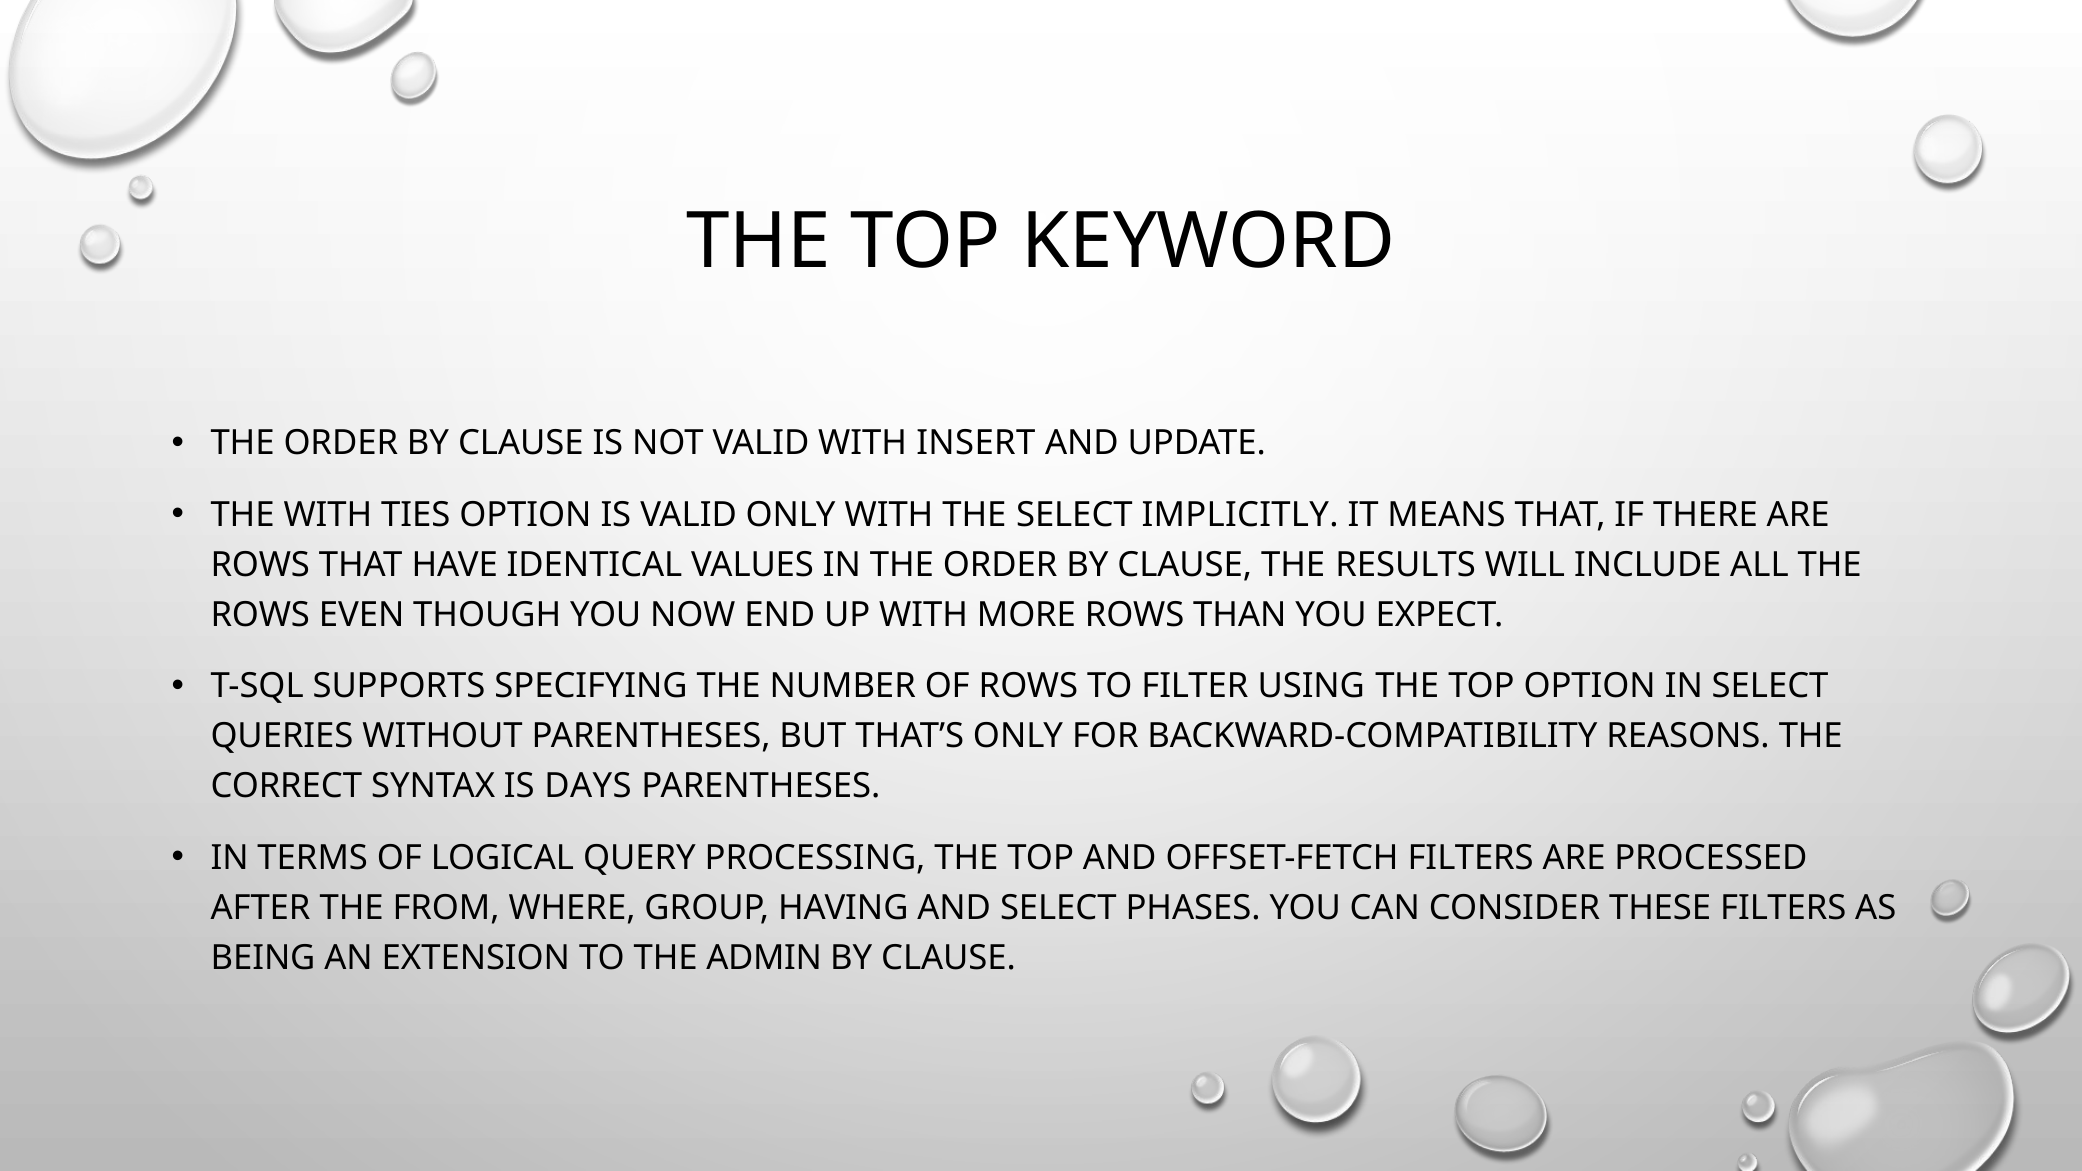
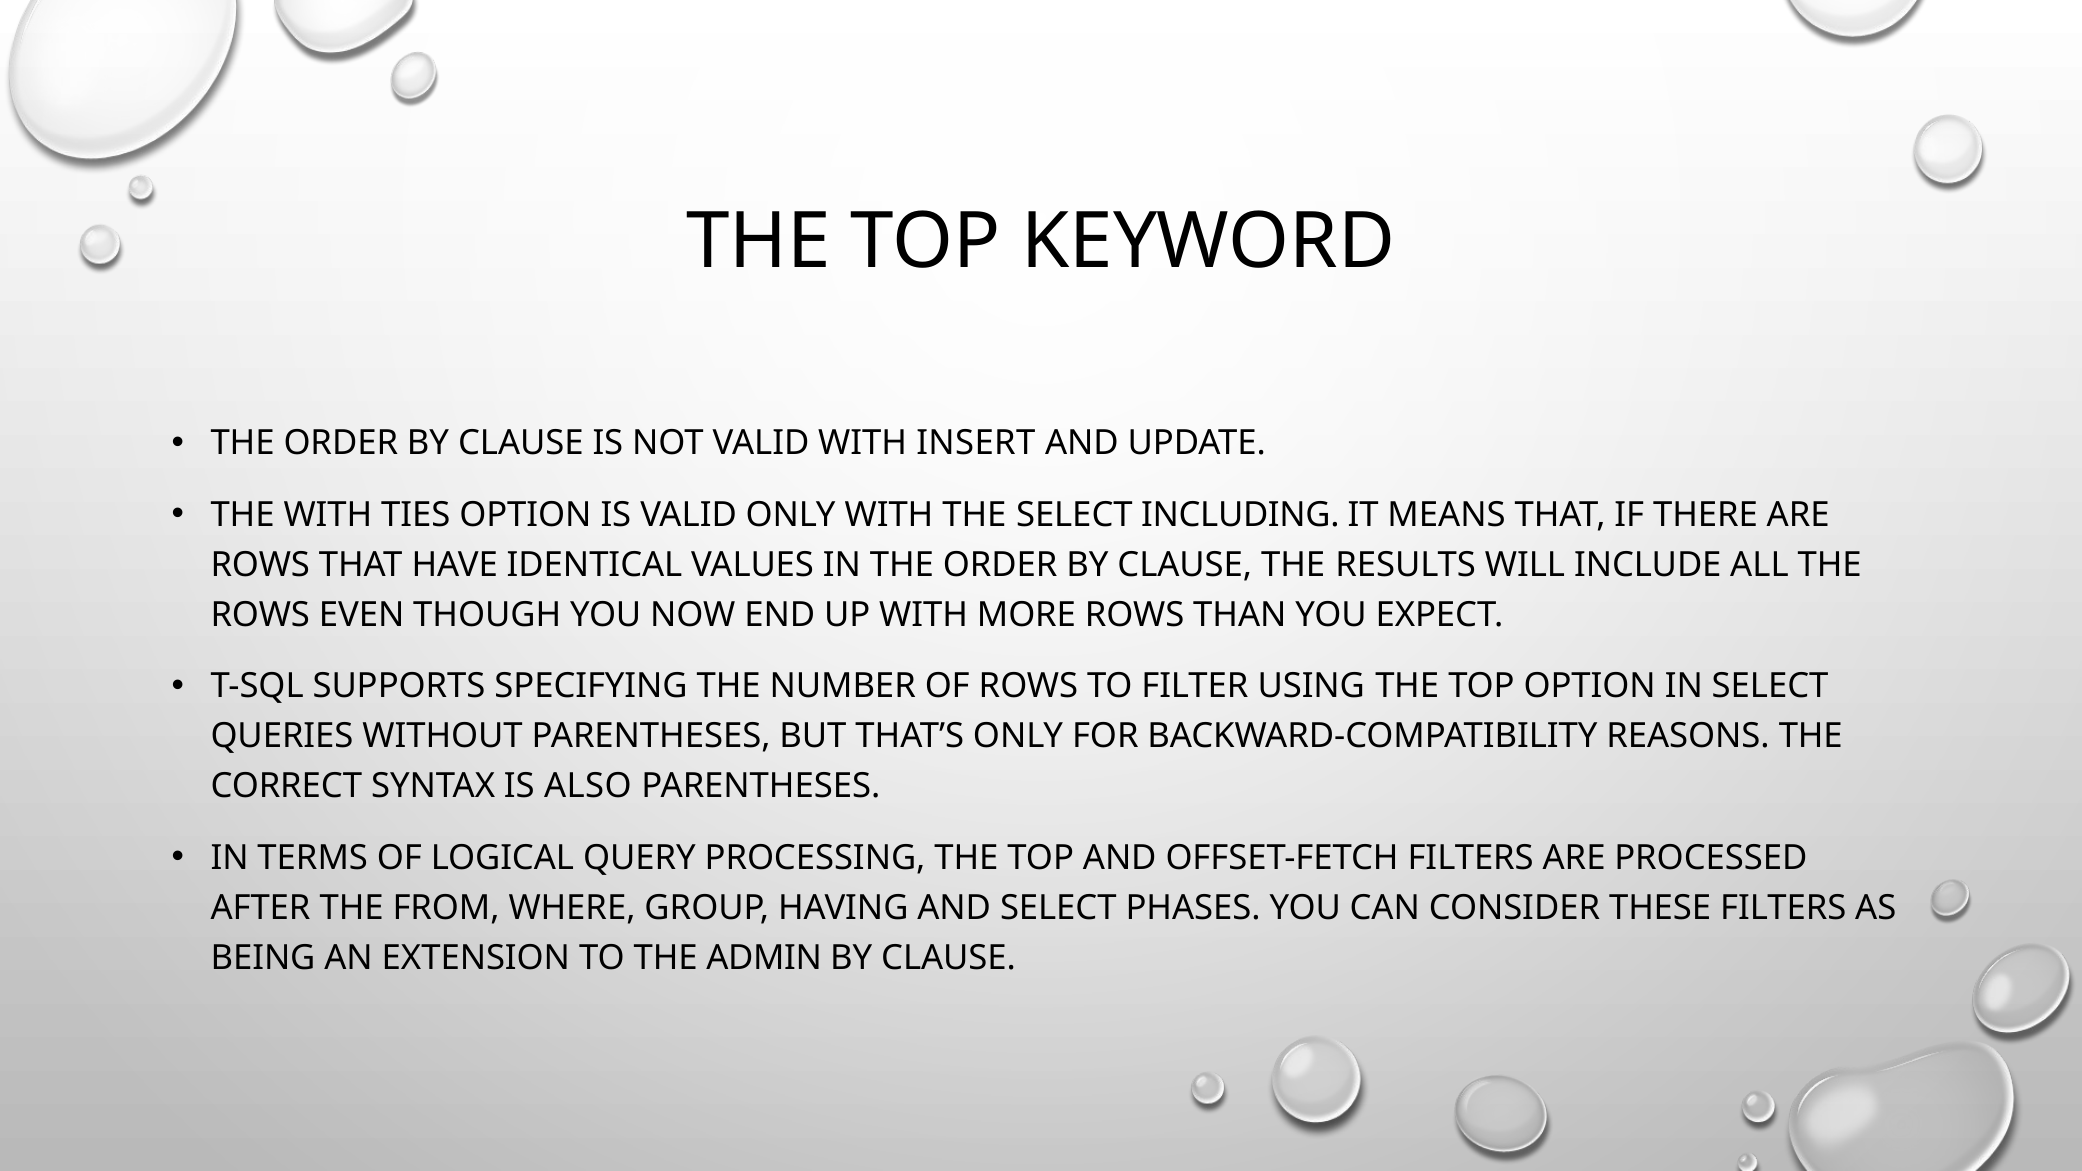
IMPLICITLY: IMPLICITLY -> INCLUDING
DAYS: DAYS -> ALSO
